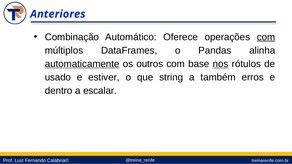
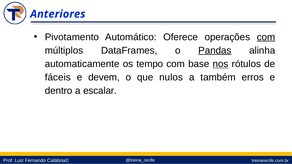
Combinação: Combinação -> Pivotamento
Pandas underline: none -> present
automaticamente underline: present -> none
outros: outros -> tempo
usado: usado -> fáceis
estiver: estiver -> devem
string: string -> nulos
